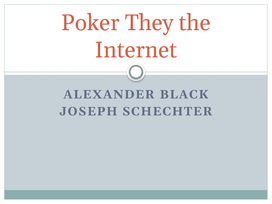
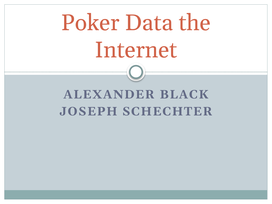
They: They -> Data
